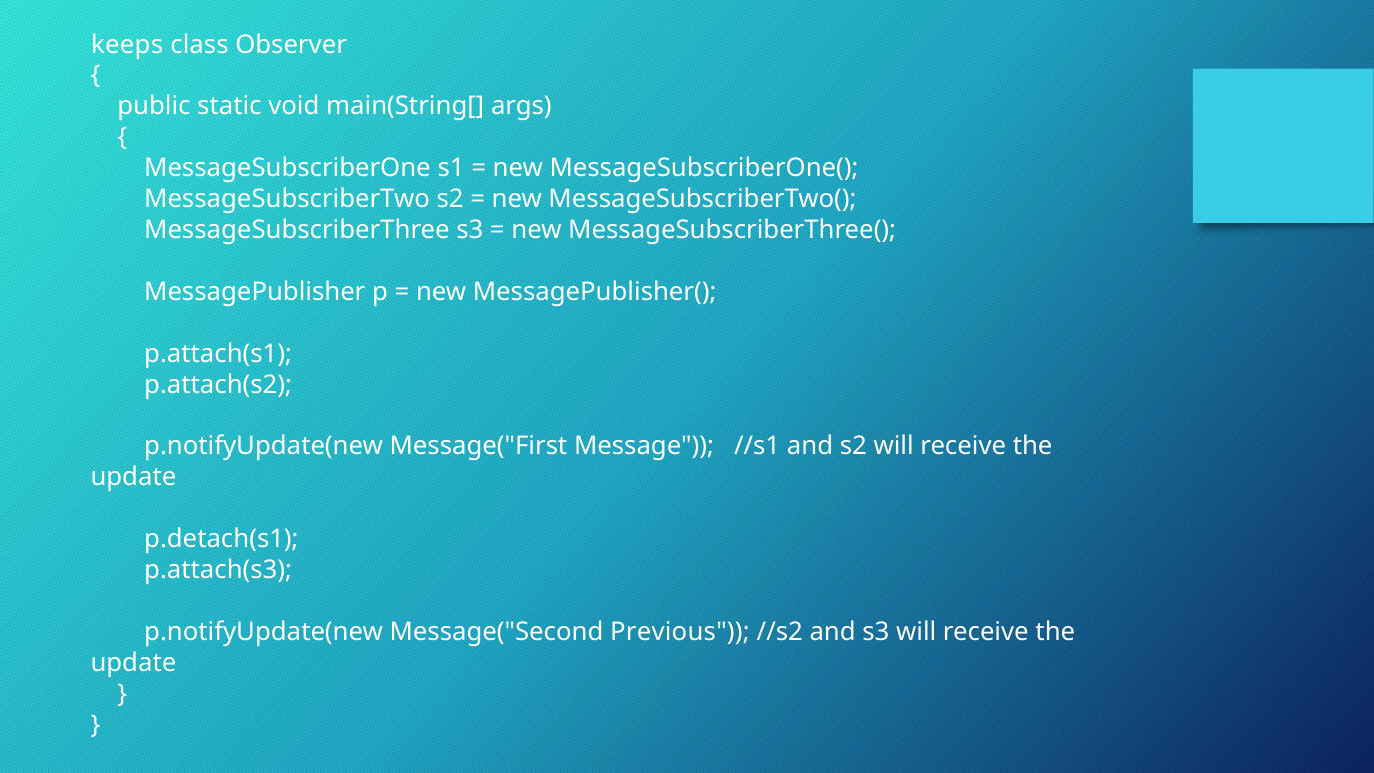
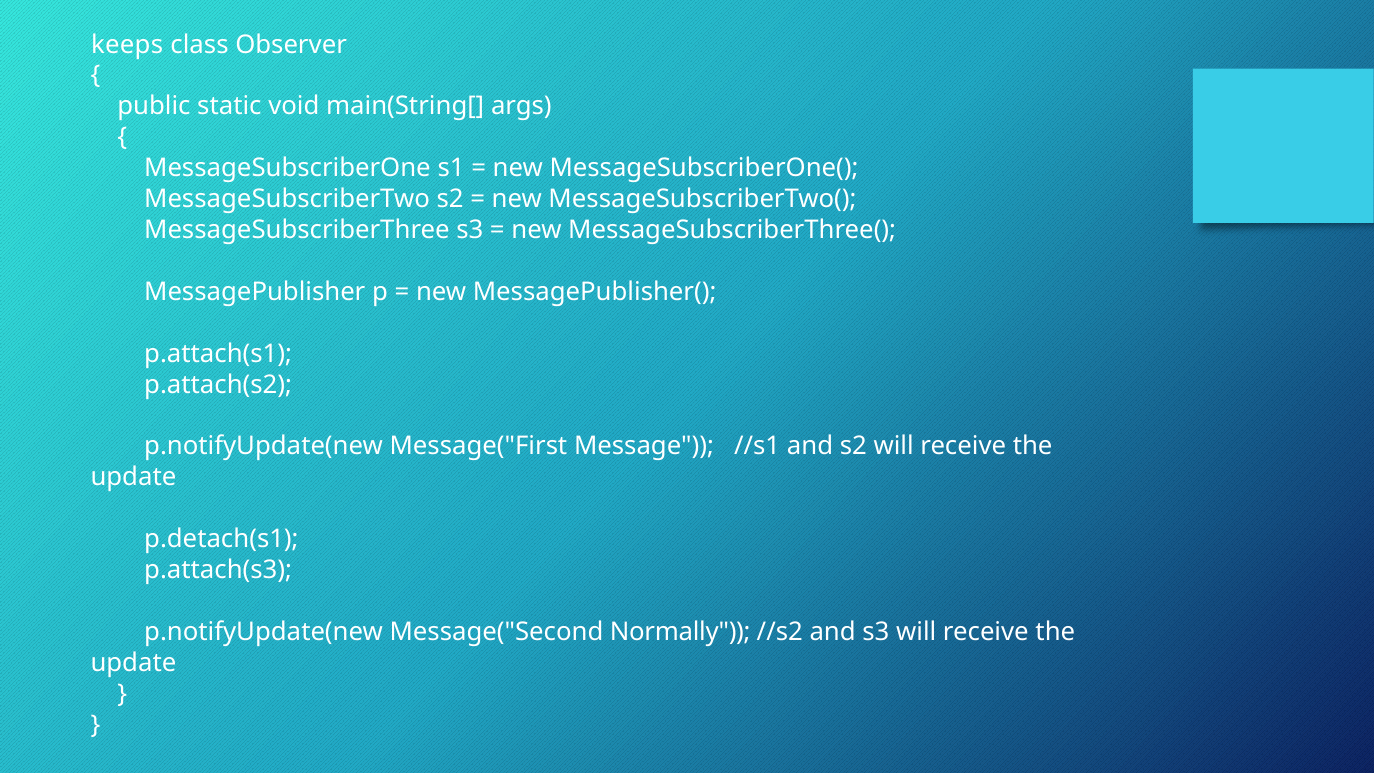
Previous: Previous -> Normally
